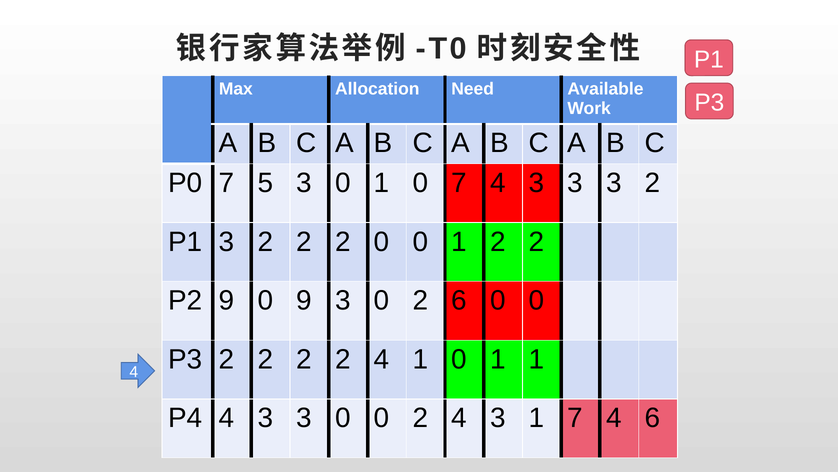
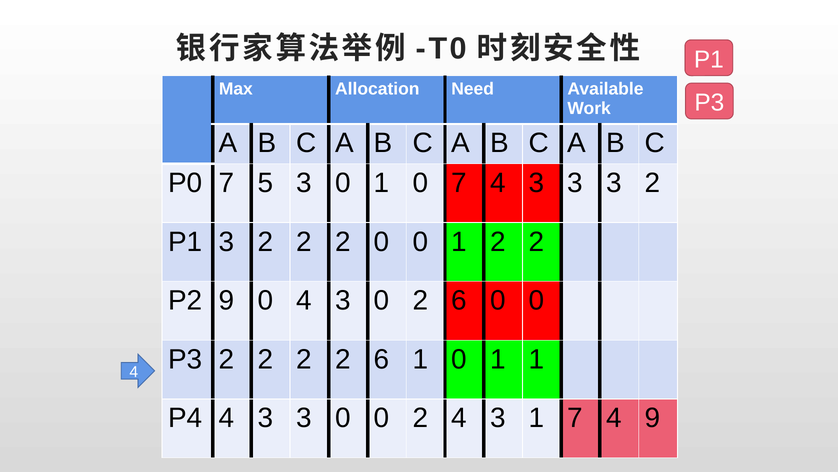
0 9: 9 -> 4
2 2 4: 4 -> 6
4 6: 6 -> 9
